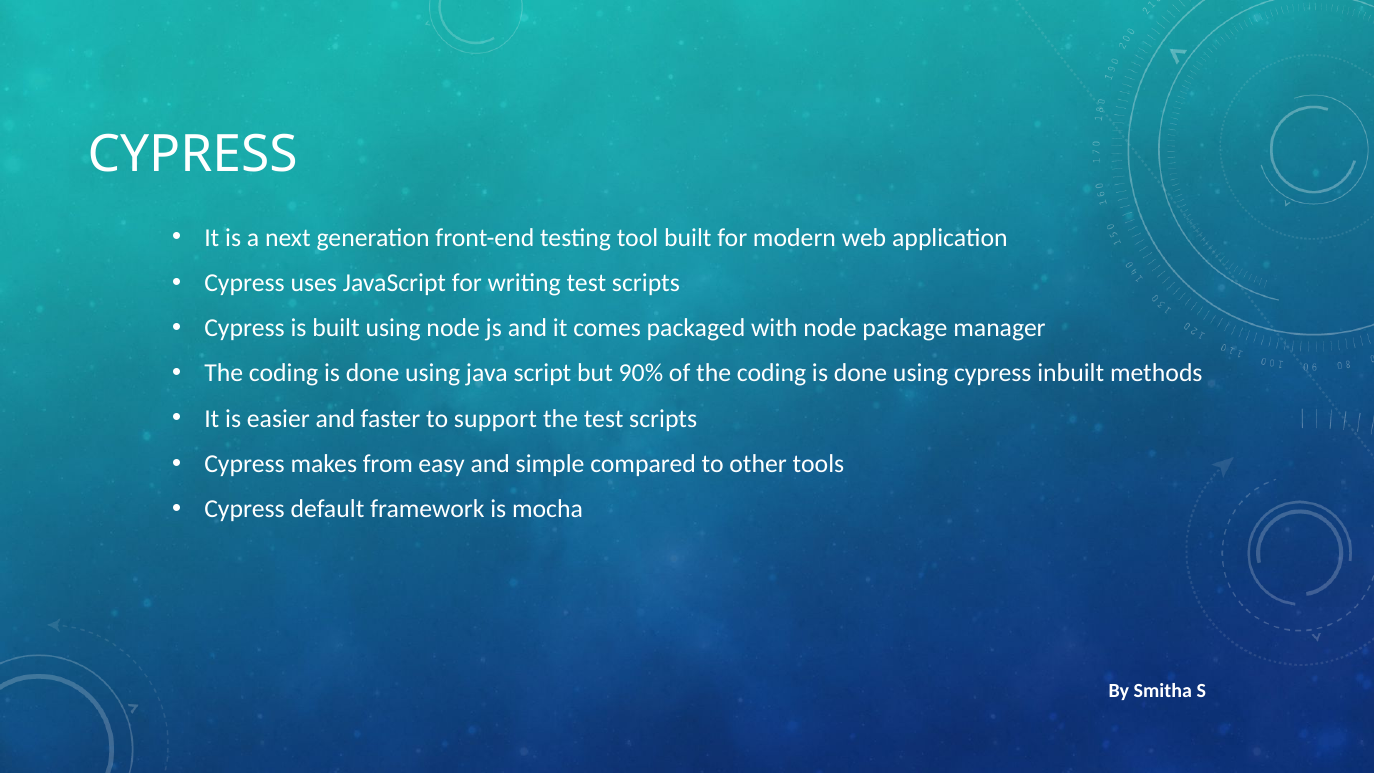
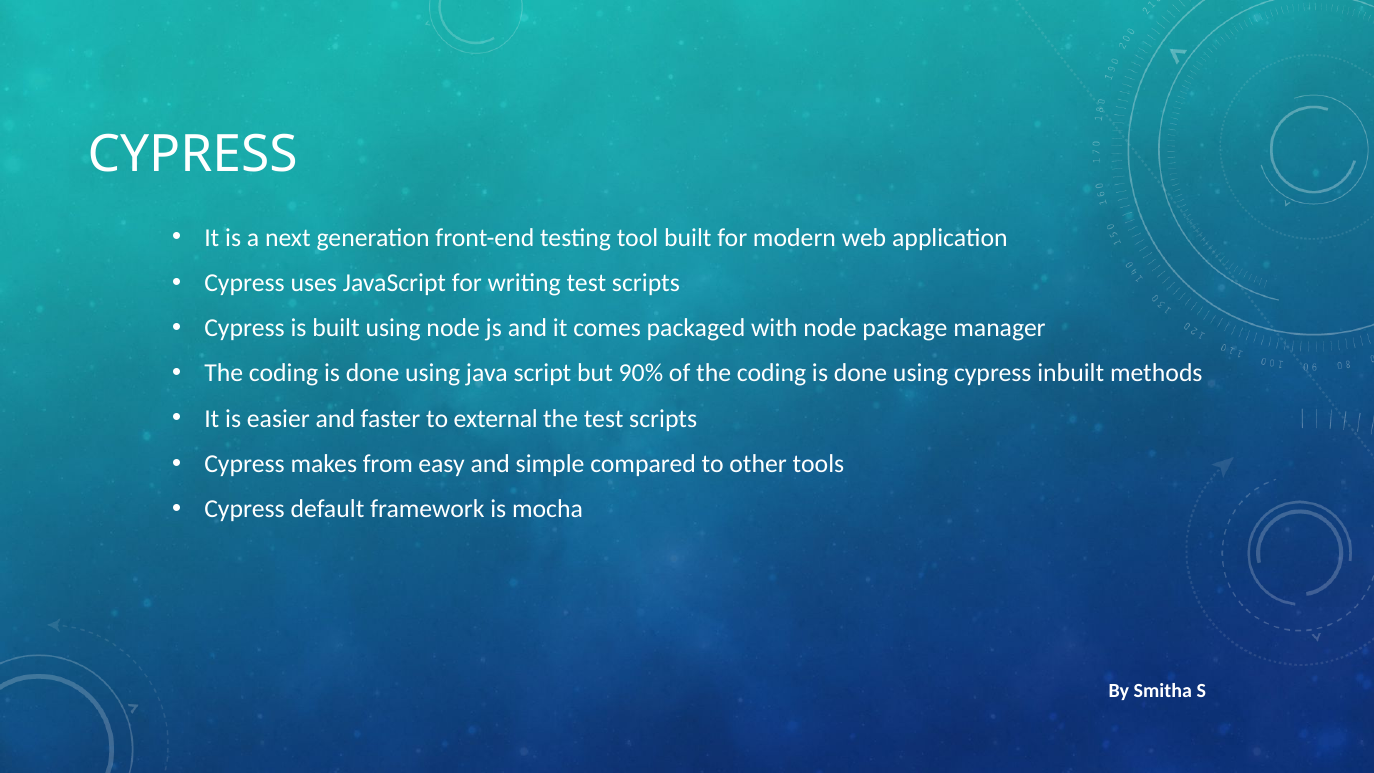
support: support -> external
